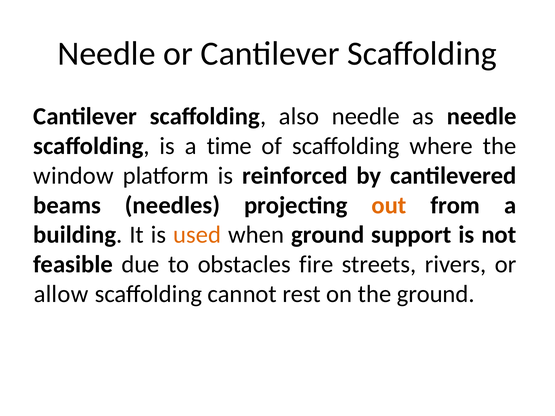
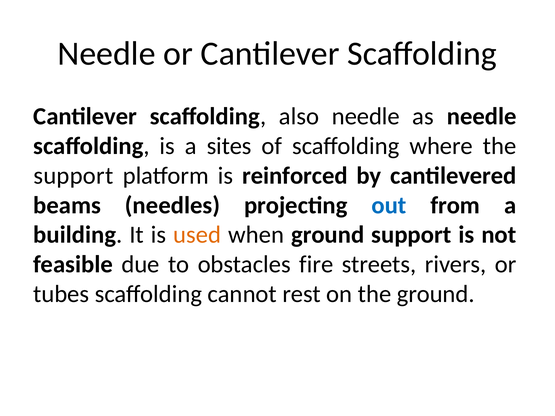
time: time -> sites
window at (73, 176): window -> support
out colour: orange -> blue
allow: allow -> tubes
